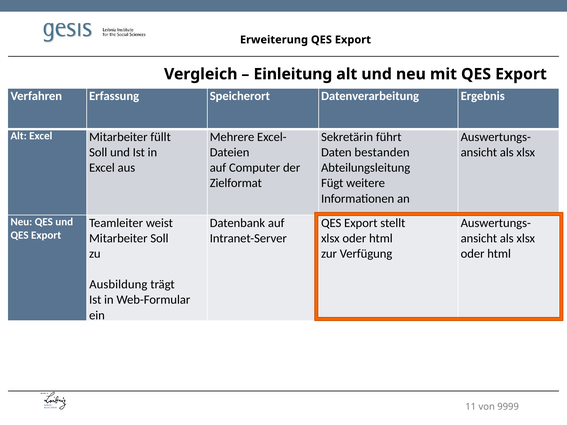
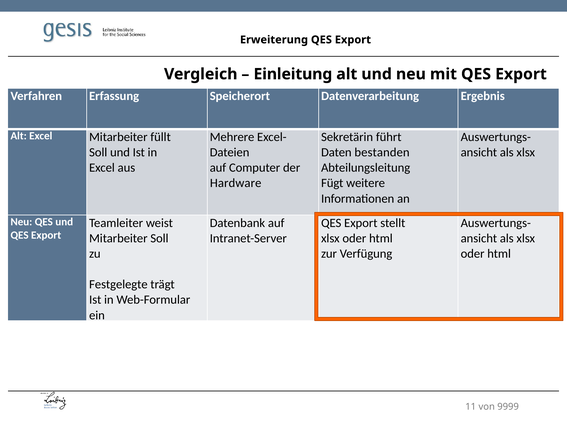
Zielformat: Zielformat -> Hardware
Ausbildung: Ausbildung -> Festgelegte
